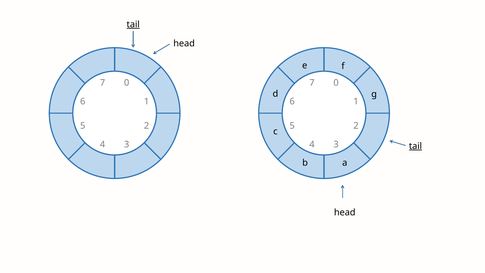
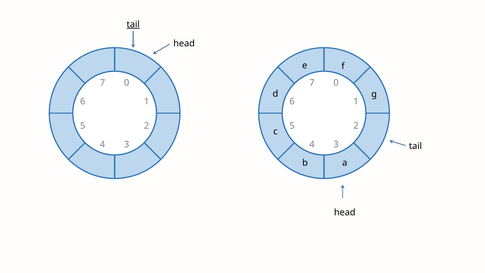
tail at (415, 146) underline: present -> none
